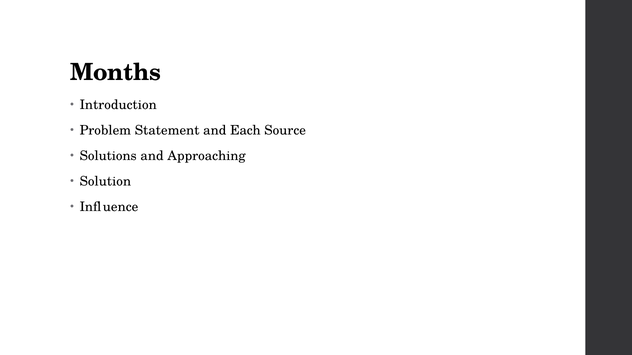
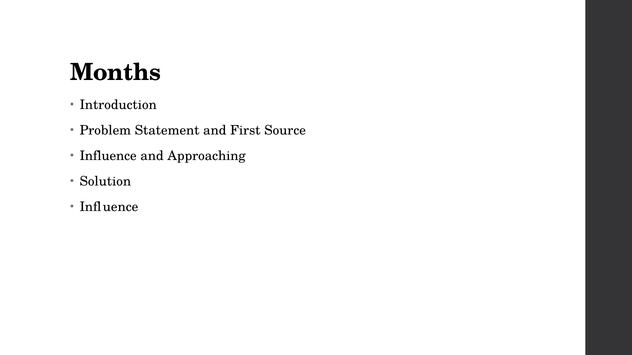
Each: Each -> First
Solutions at (108, 156): Solutions -> Influence
